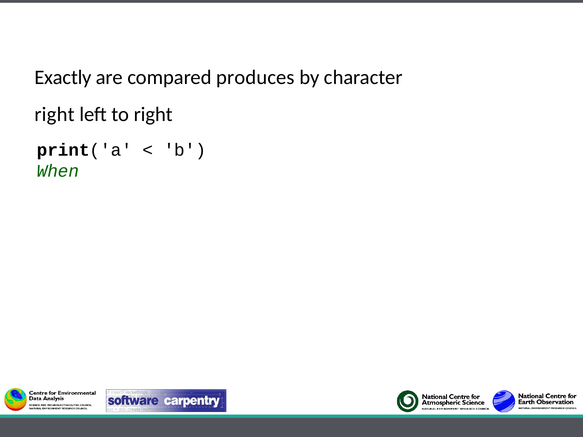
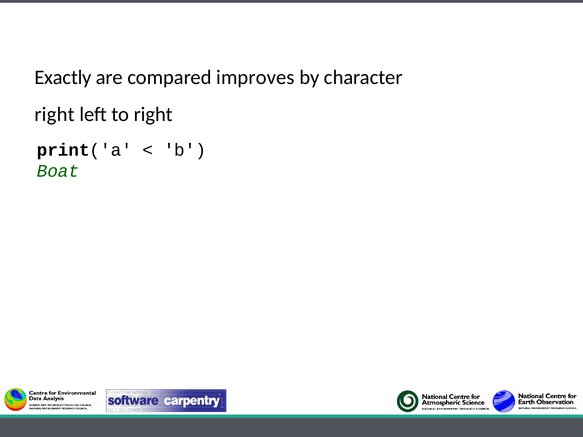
produces: produces -> improves
When: When -> Boat
